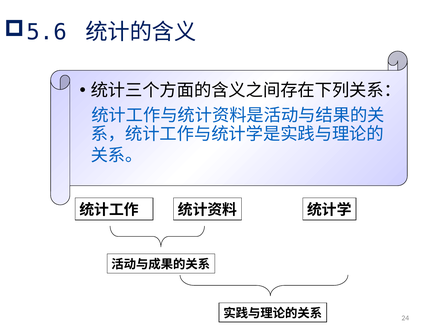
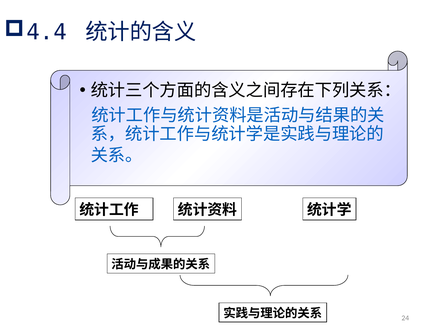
5.6: 5.6 -> 4.4
